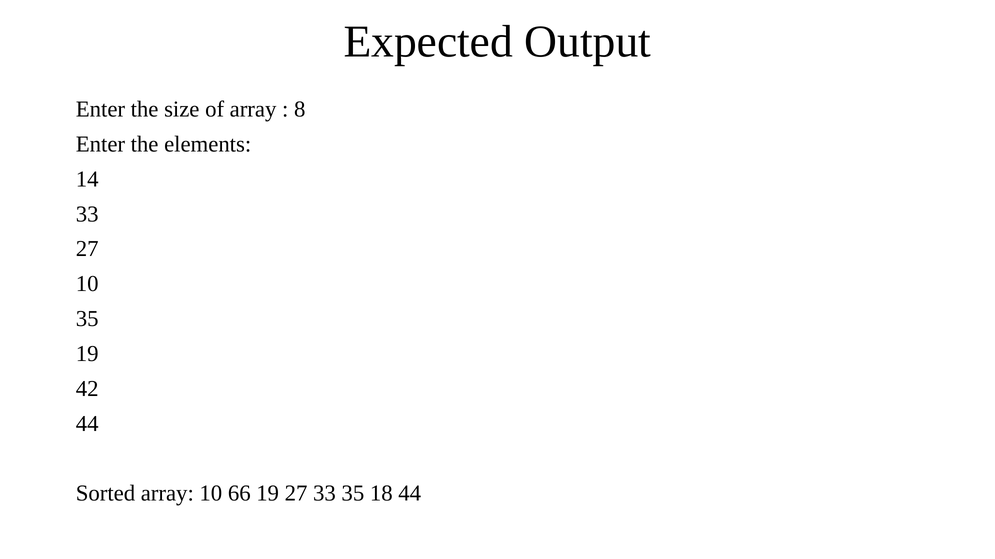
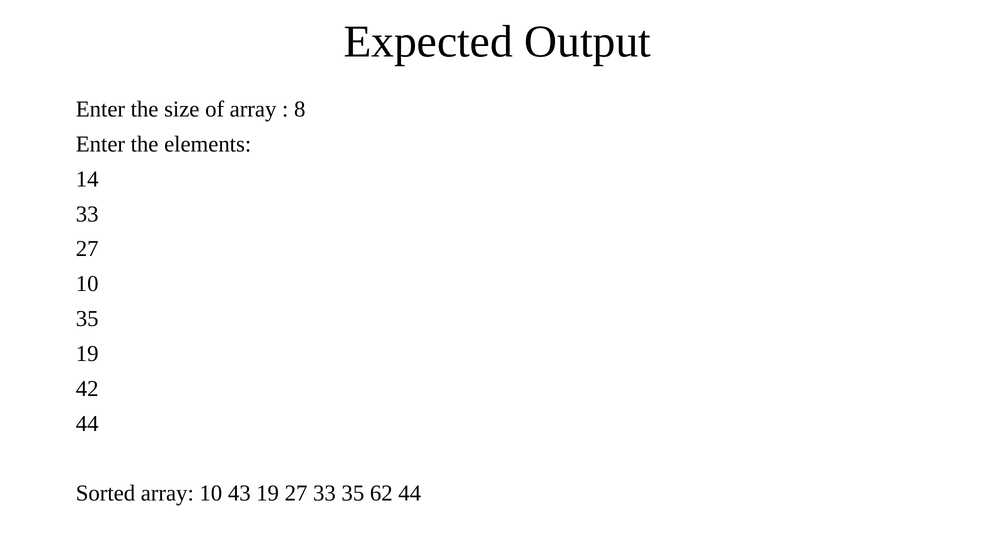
66: 66 -> 43
18: 18 -> 62
